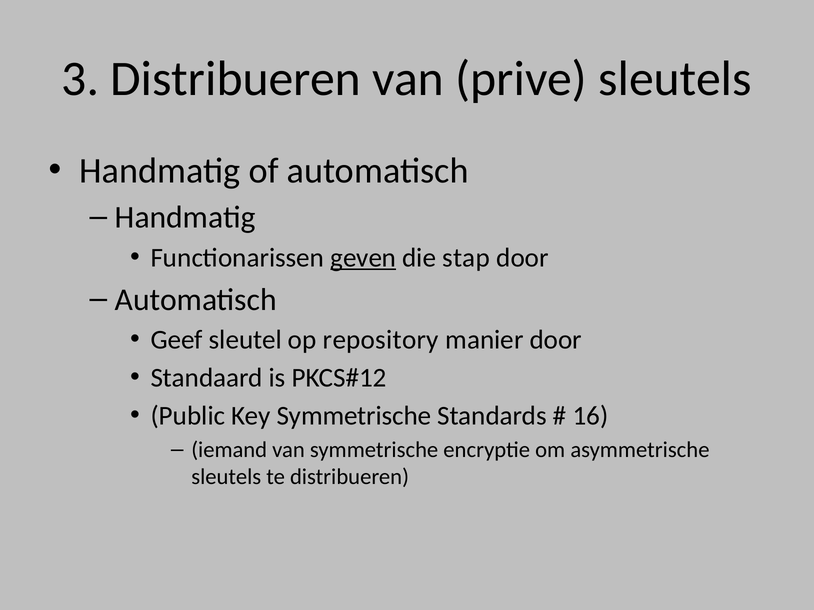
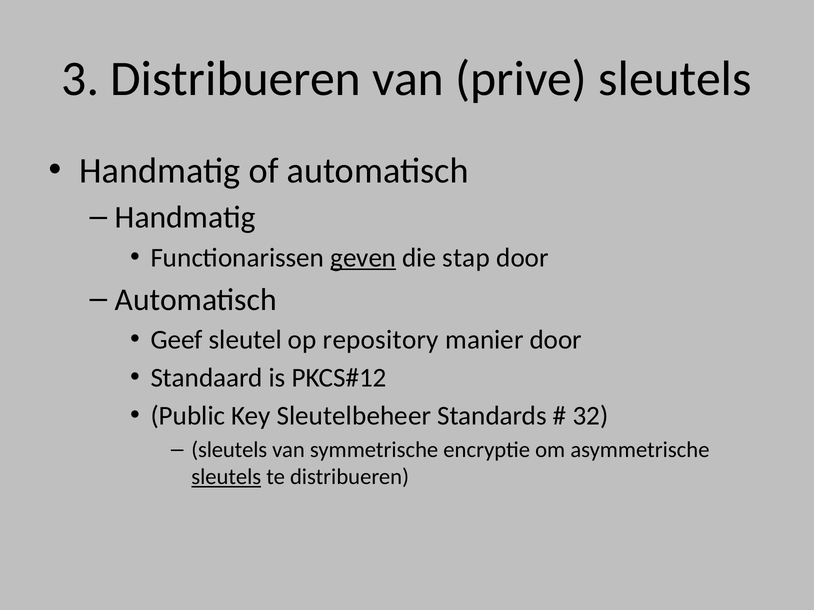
Key Symmetrische: Symmetrische -> Sleutelbeheer
16: 16 -> 32
iemand at (229, 450): iemand -> sleutels
sleutels at (226, 477) underline: none -> present
